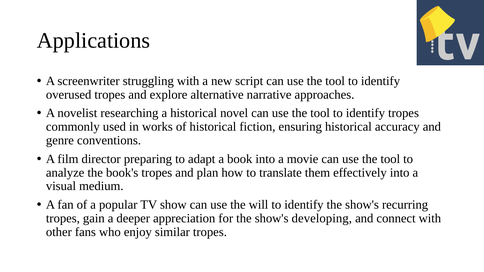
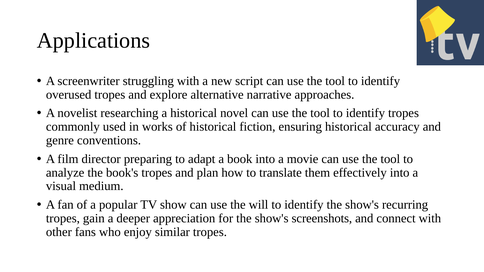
developing: developing -> screenshots
